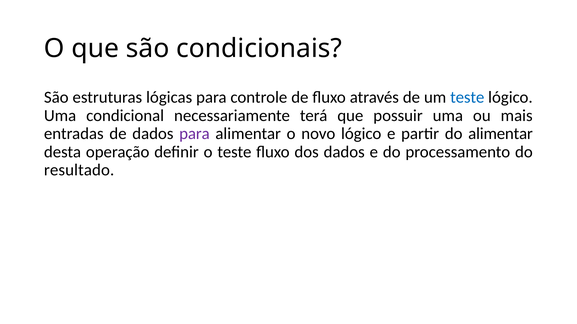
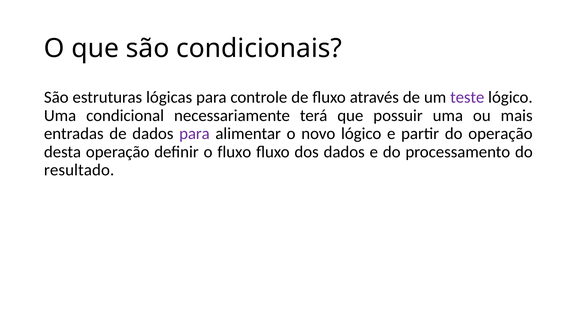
teste at (467, 98) colour: blue -> purple
do alimentar: alimentar -> operação
o teste: teste -> fluxo
